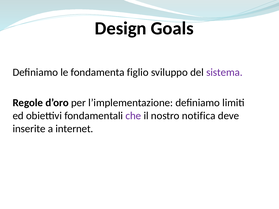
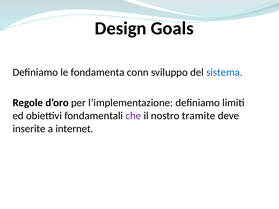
figlio: figlio -> conn
sistema colour: purple -> blue
notifica: notifica -> tramite
